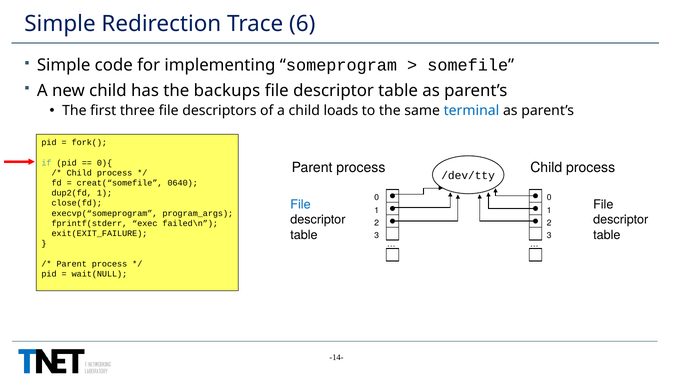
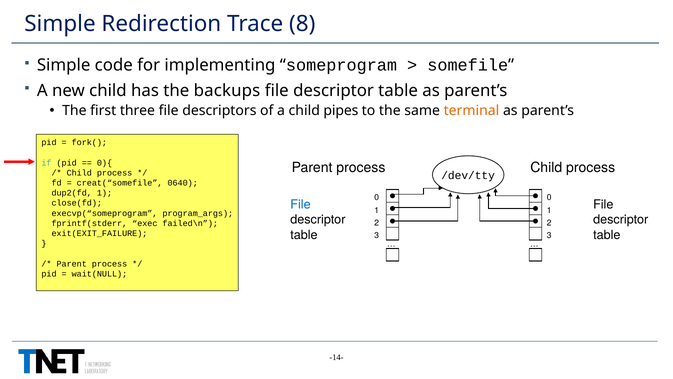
6: 6 -> 8
loads: loads -> pipes
terminal colour: blue -> orange
